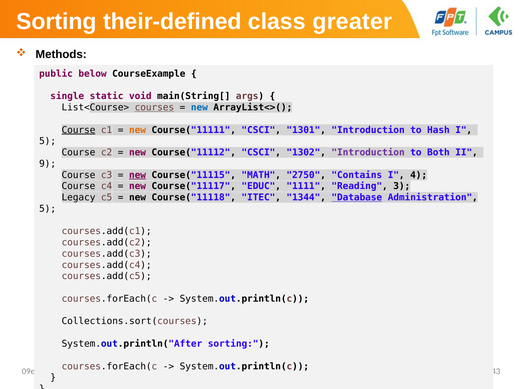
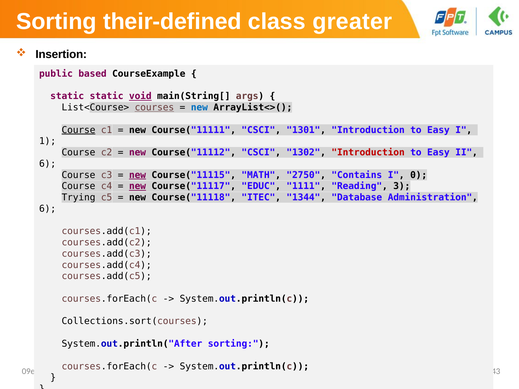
Methods: Methods -> Insertion
below: below -> based
single at (67, 96): single -> static
void underline: none -> present
new at (138, 130) colour: orange -> black
1301 Introduction to Hash: Hash -> Easy
5 at (48, 141): 5 -> 1
Introduction at (368, 153) colour: purple -> red
Both at (438, 153): Both -> Easy
9 at (48, 164): 9 -> 6
4: 4 -> 0
new at (138, 186) underline: none -> present
Legacy: Legacy -> Trying
Database underline: present -> none
5 at (48, 209): 5 -> 6
